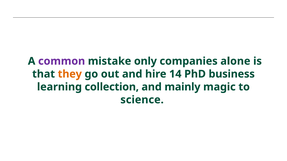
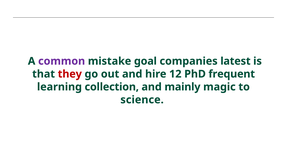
only: only -> goal
alone: alone -> latest
they colour: orange -> red
14: 14 -> 12
business: business -> frequent
